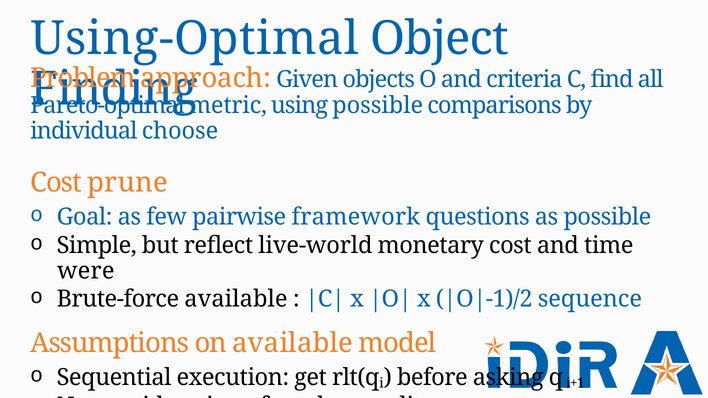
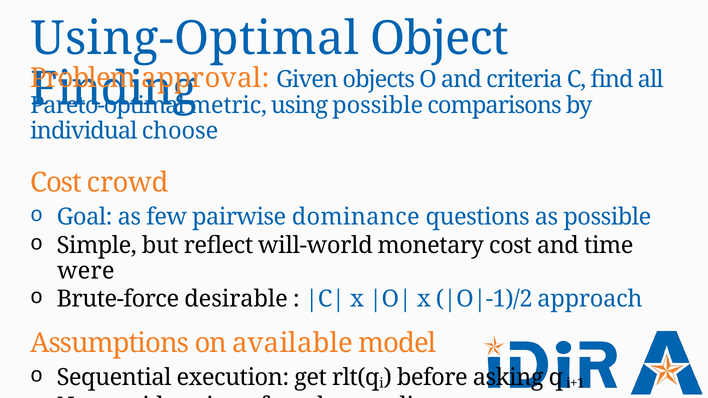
approach: approach -> approval
prune: prune -> crowd
framework: framework -> dominance
live-world: live-world -> will-world
Brute-force available: available -> desirable
sequence: sequence -> approach
